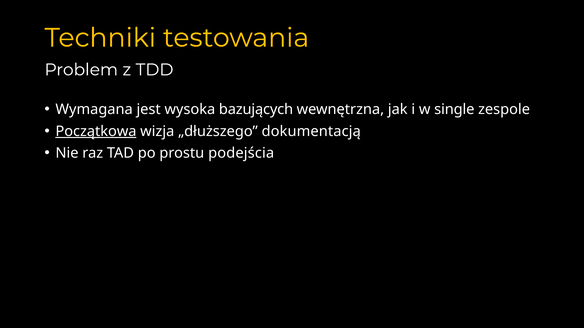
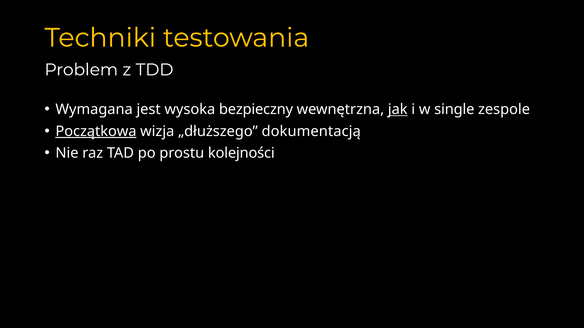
bazujących: bazujących -> bezpieczny
jak underline: none -> present
podejścia: podejścia -> kolejności
